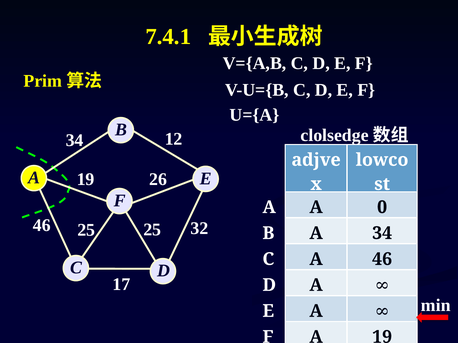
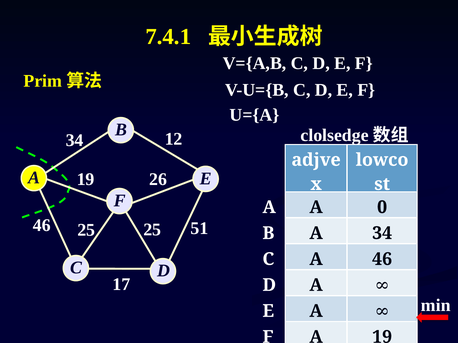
32: 32 -> 51
